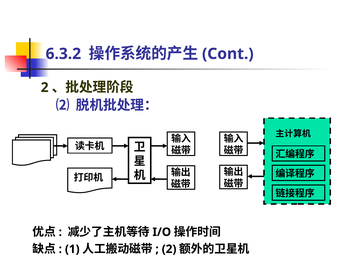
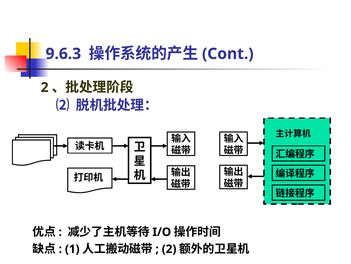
6.3.2: 6.3.2 -> 9.6.3
